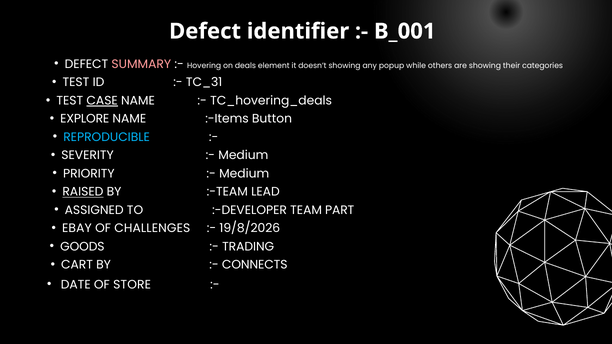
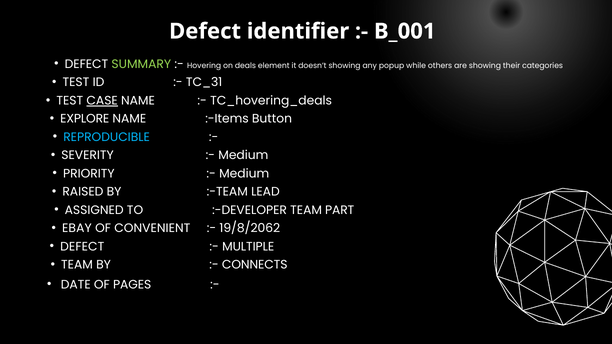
SUMMARY colour: pink -> light green
RAISED underline: present -> none
CHALLENGES: CHALLENGES -> CONVENIENT
19/8/2026: 19/8/2026 -> 19/8/2062
GOODS at (82, 247): GOODS -> DEFECT
TRADING: TRADING -> MULTIPLE
CART at (77, 265): CART -> TEAM
STORE: STORE -> PAGES
